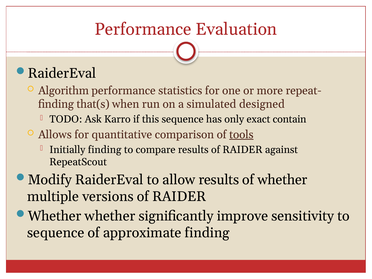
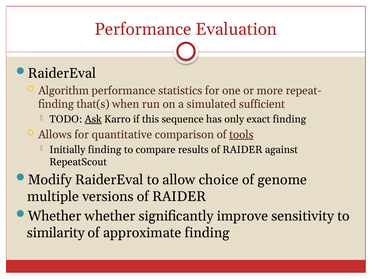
designed: designed -> sufficient
Ask underline: none -> present
exact contain: contain -> finding
allow results: results -> choice
of whether: whether -> genome
sequence at (56, 233): sequence -> similarity
